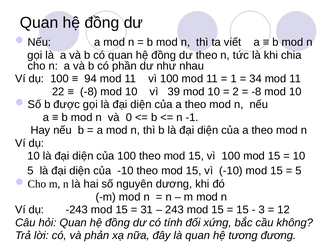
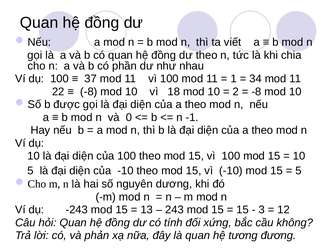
94: 94 -> 37
39: 39 -> 18
31: 31 -> 13
